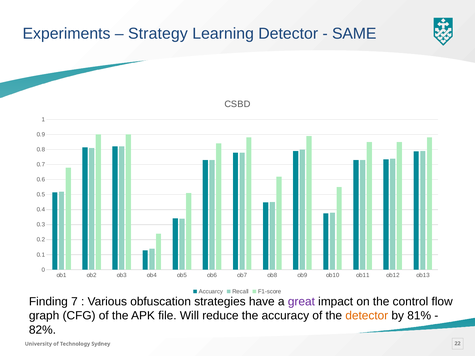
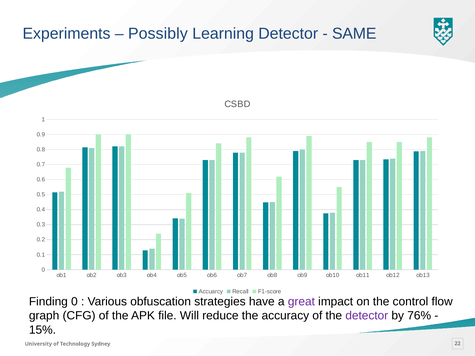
Strategy: Strategy -> Possibly
Finding 7: 7 -> 0
detector at (367, 316) colour: orange -> purple
81%: 81% -> 76%
82%: 82% -> 15%
